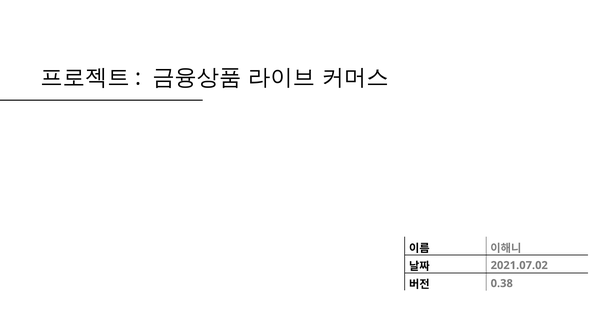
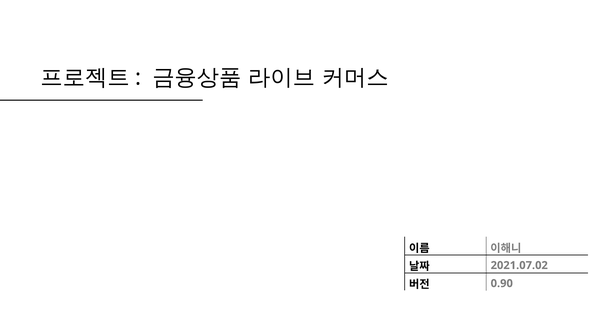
0.38: 0.38 -> 0.90
